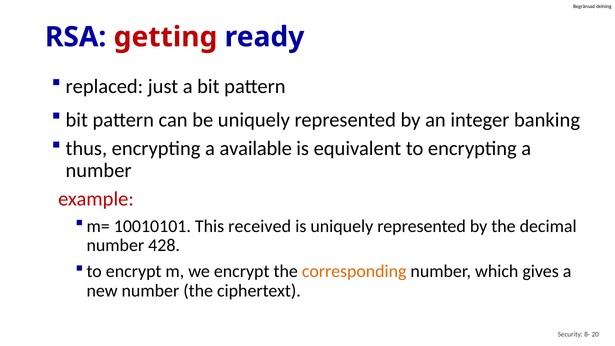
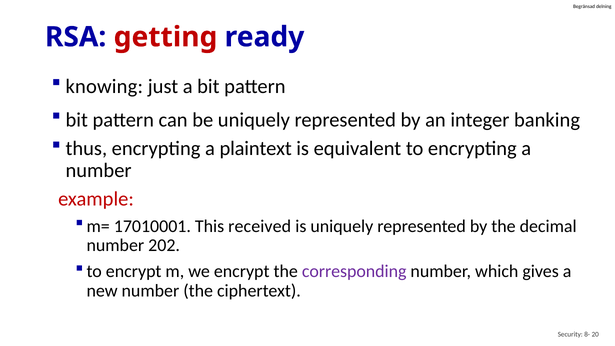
replaced: replaced -> knowing
available: available -> plaintext
10010101: 10010101 -> 17010001
428: 428 -> 202
corresponding colour: orange -> purple
